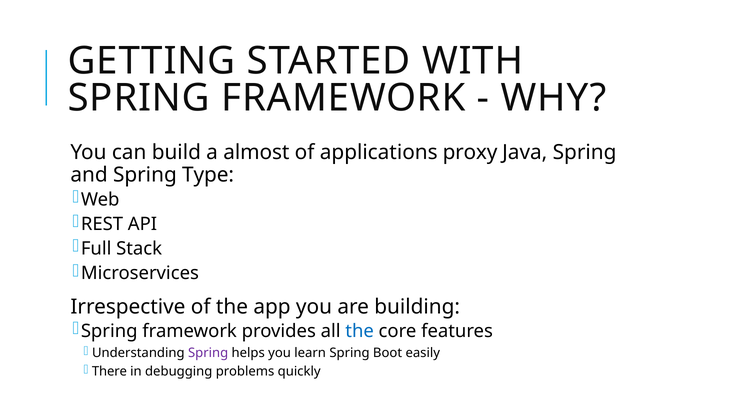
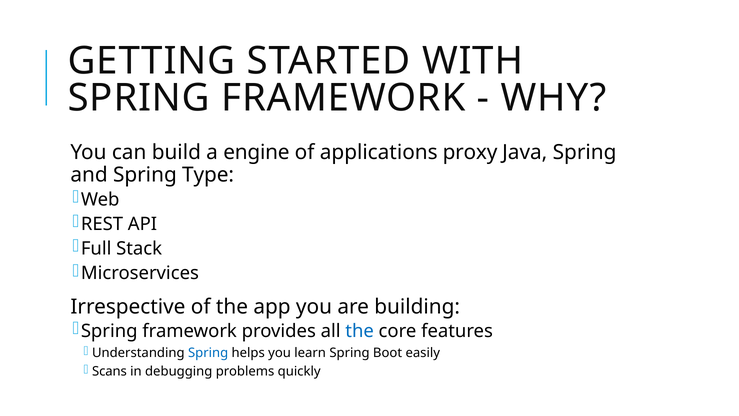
almost: almost -> engine
Spring at (208, 352) colour: purple -> blue
There: There -> Scans
